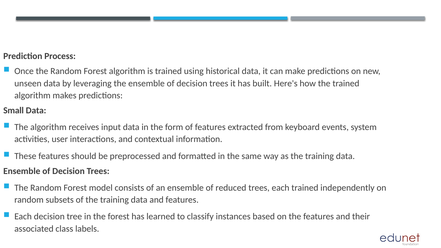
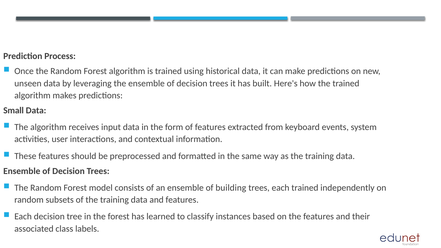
reduced: reduced -> building
